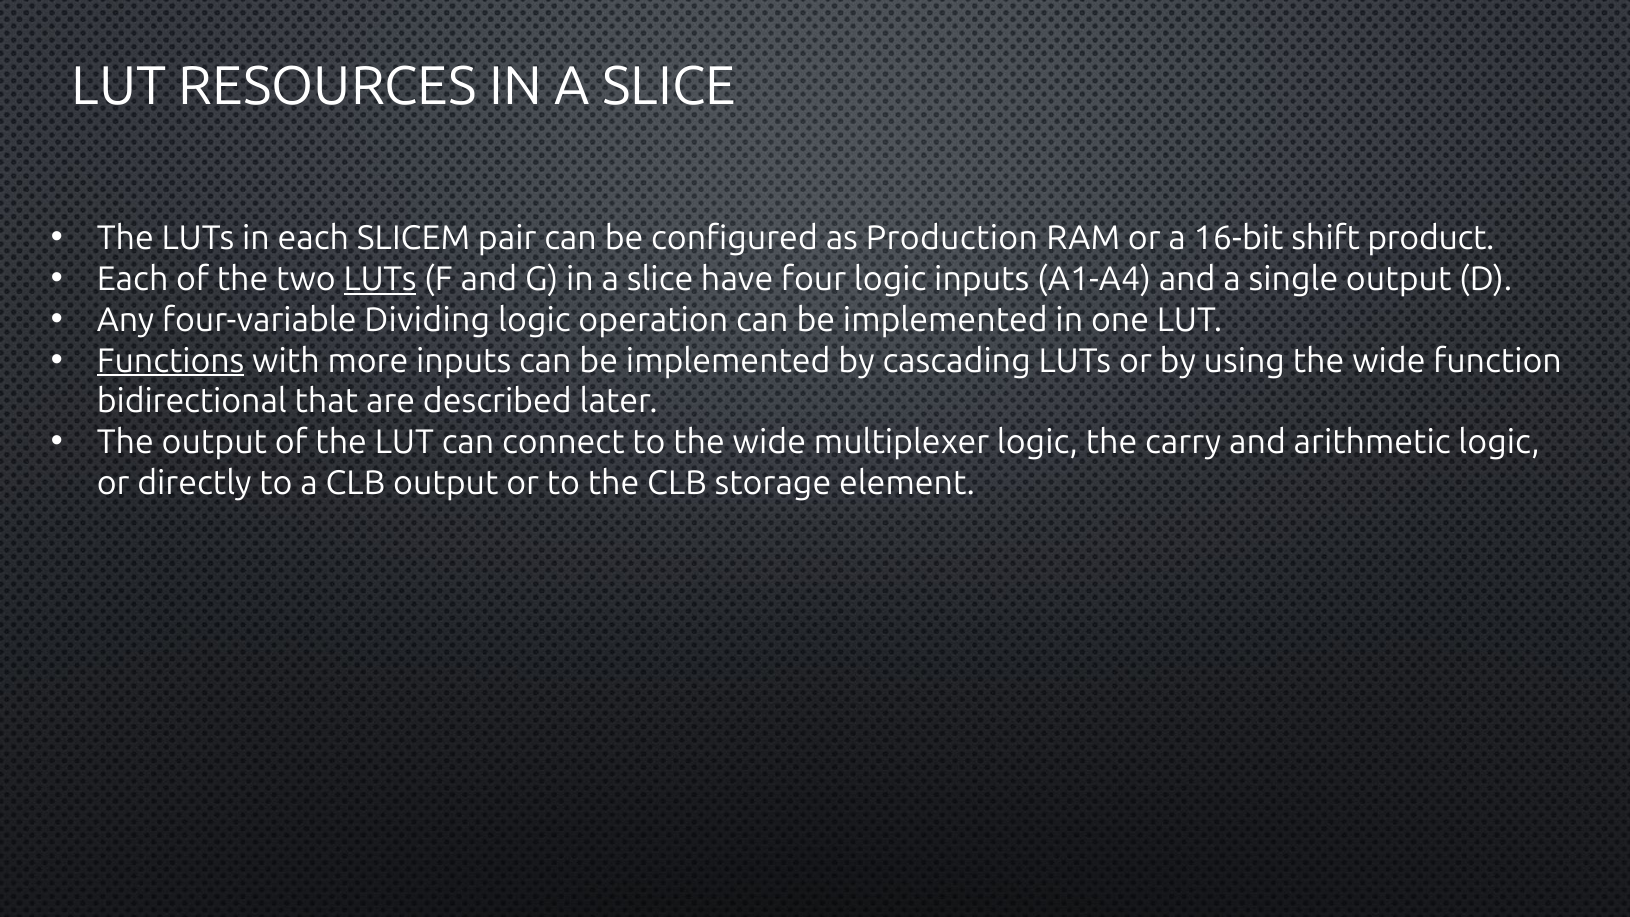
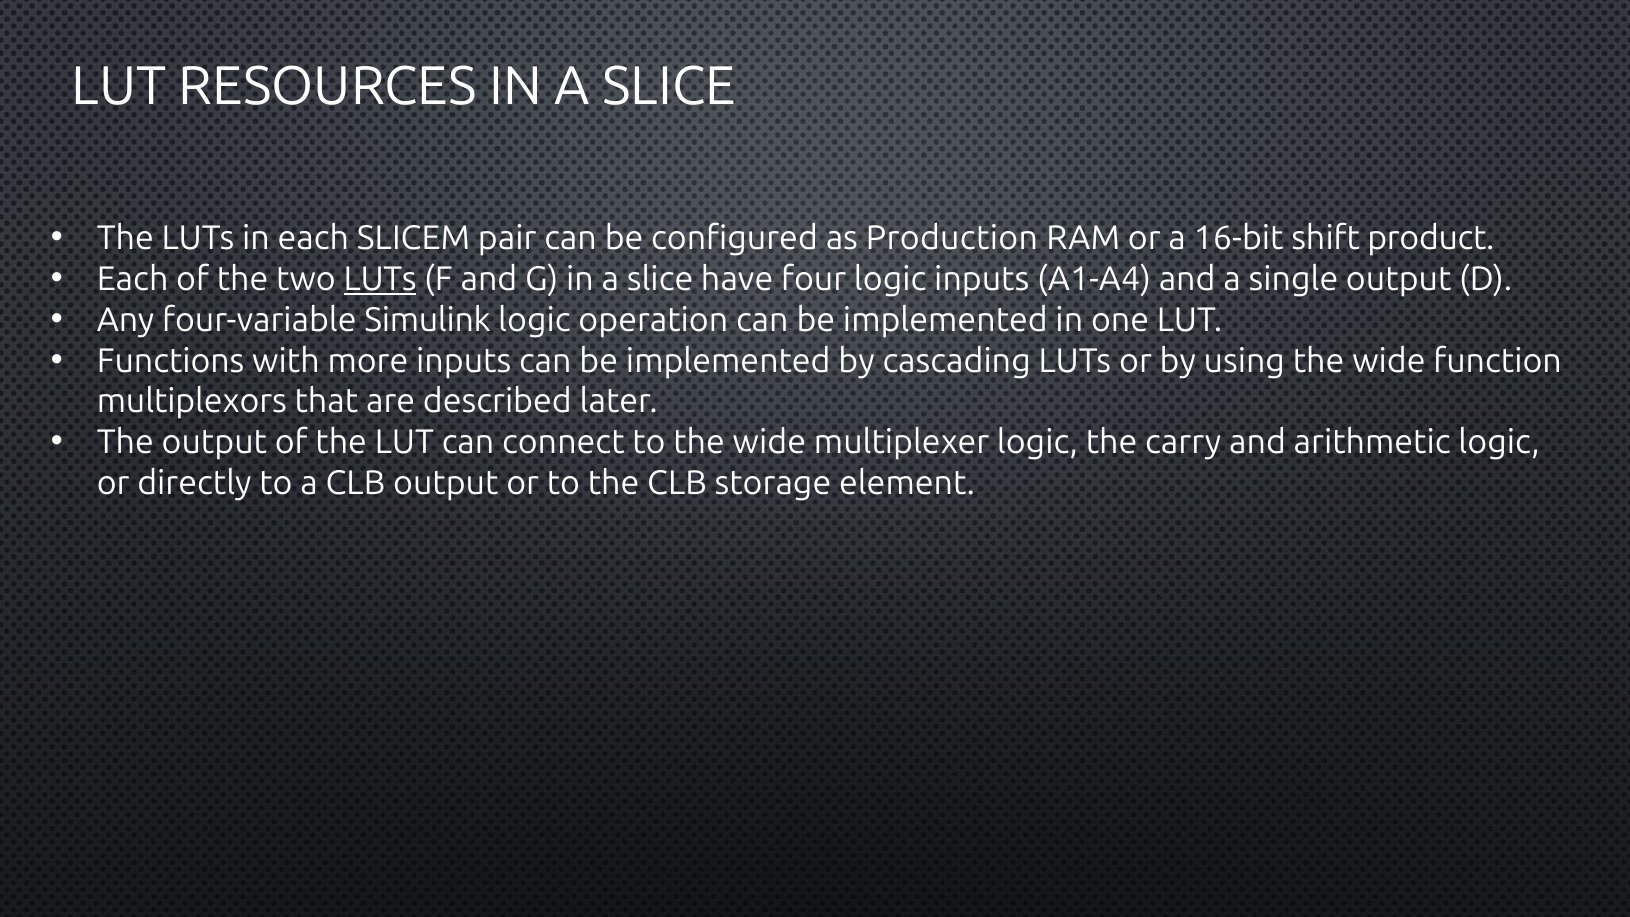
Dividing: Dividing -> Simulink
Functions underline: present -> none
bidirectional: bidirectional -> multiplexors
